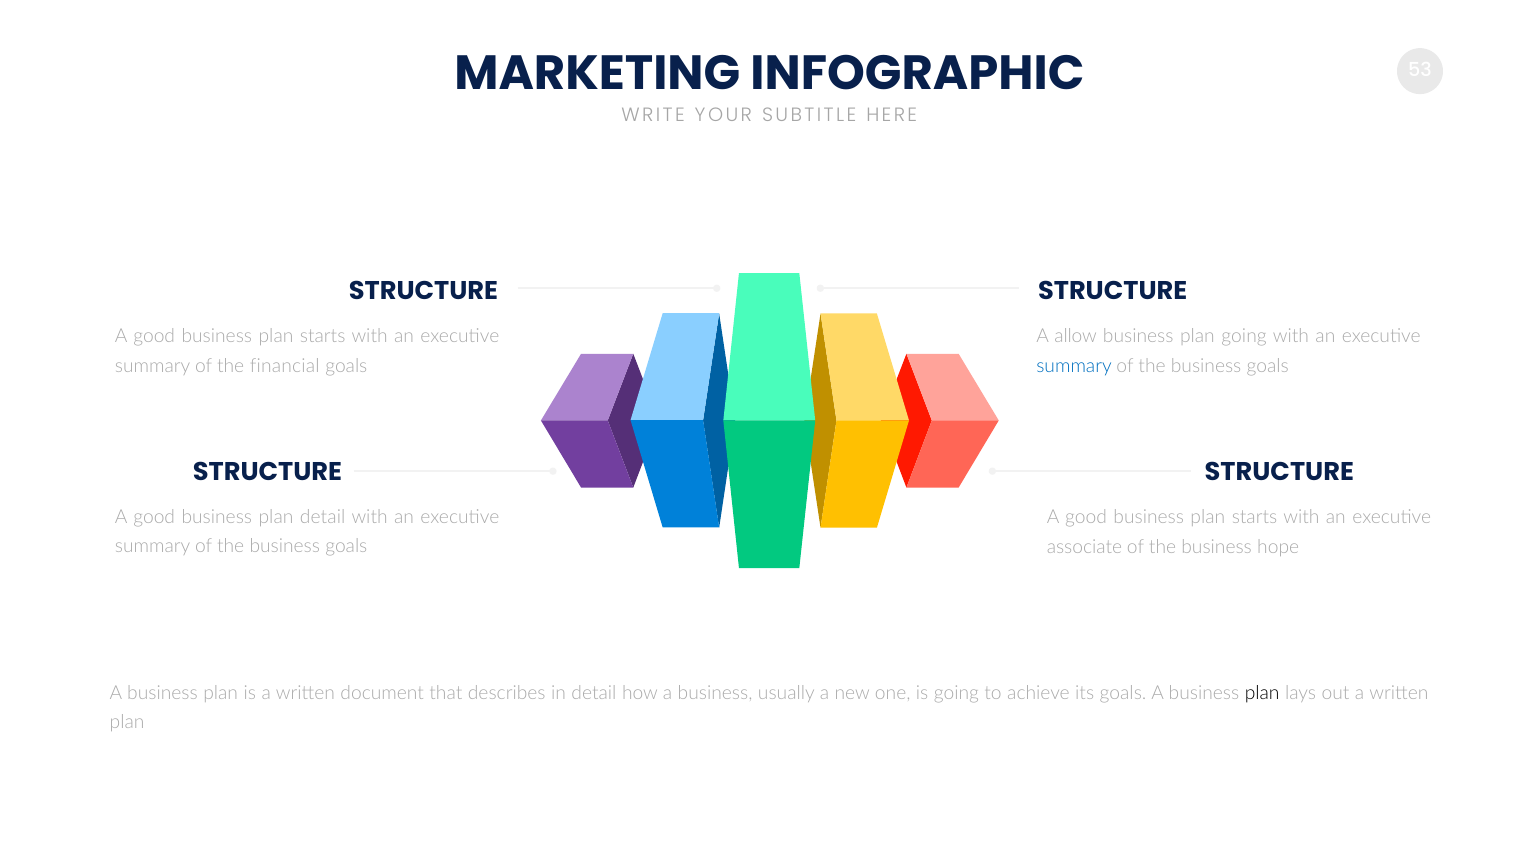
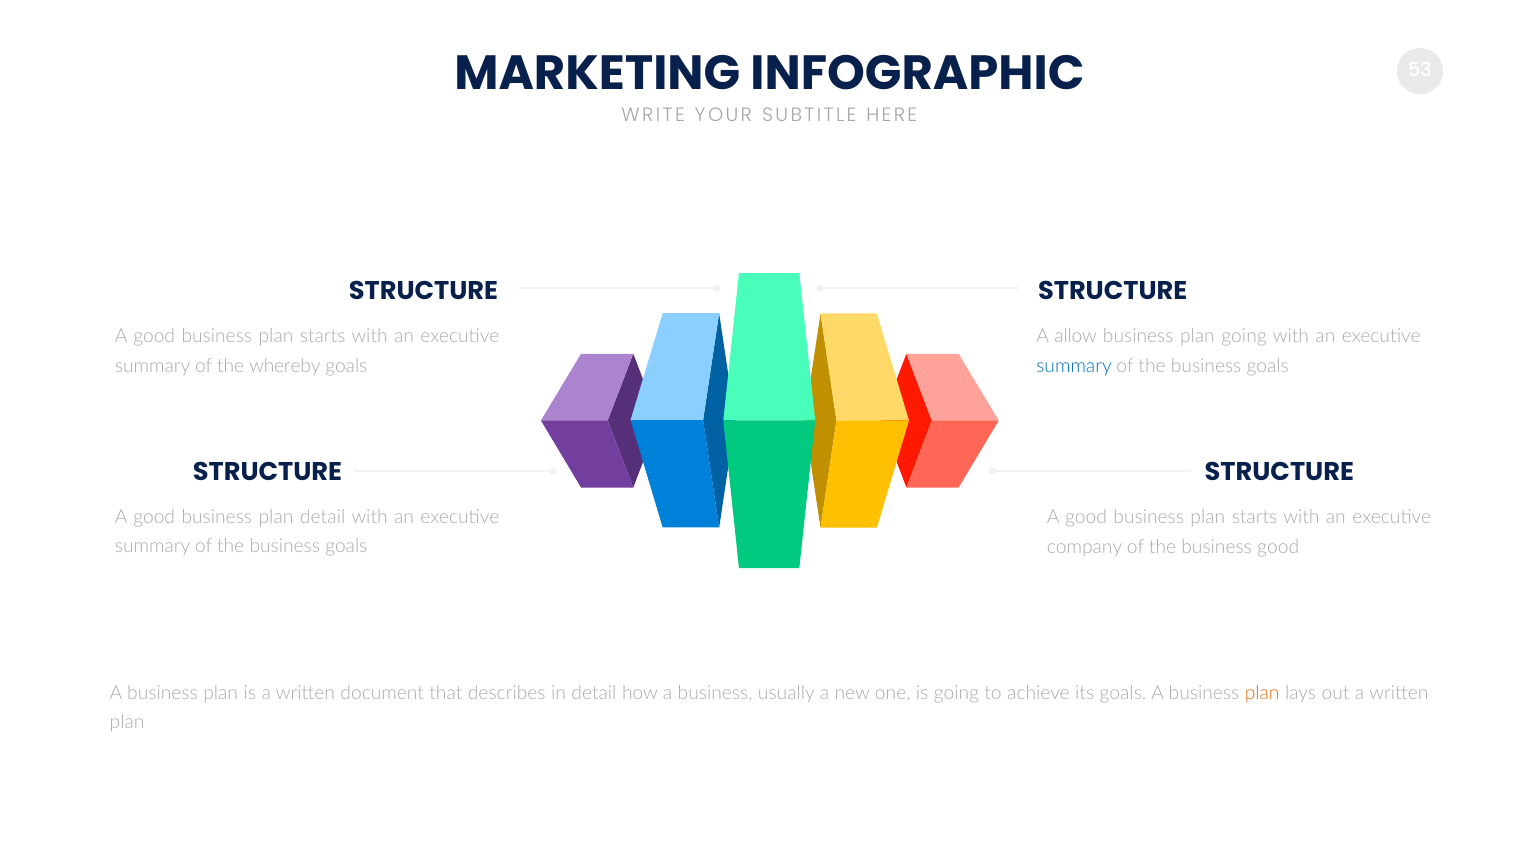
financial: financial -> whereby
associate: associate -> company
business hope: hope -> good
plan at (1262, 693) colour: black -> orange
